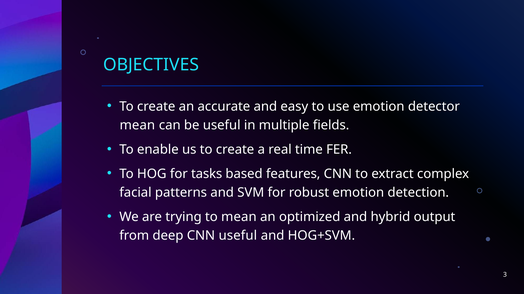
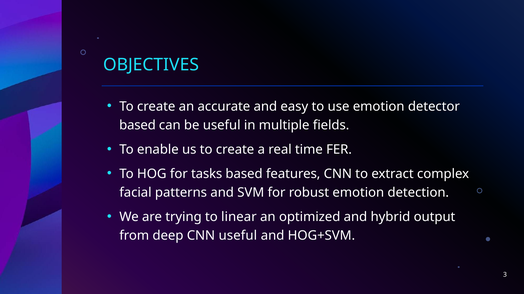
mean at (137, 125): mean -> based
to mean: mean -> linear
